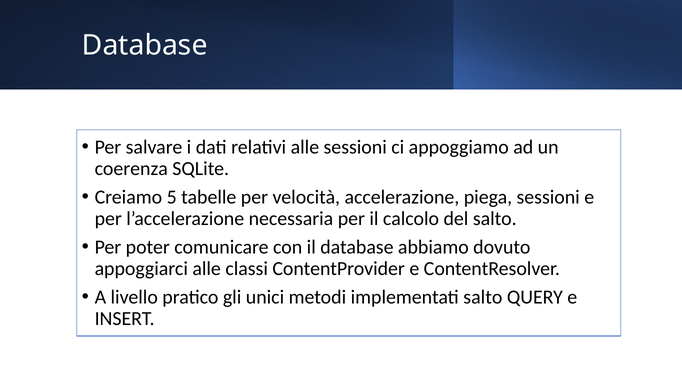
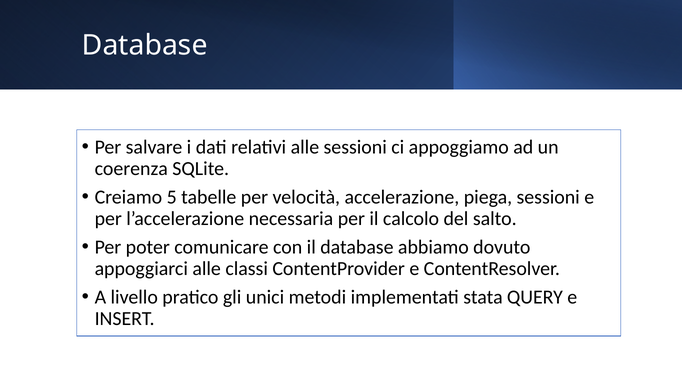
implementati salto: salto -> stata
